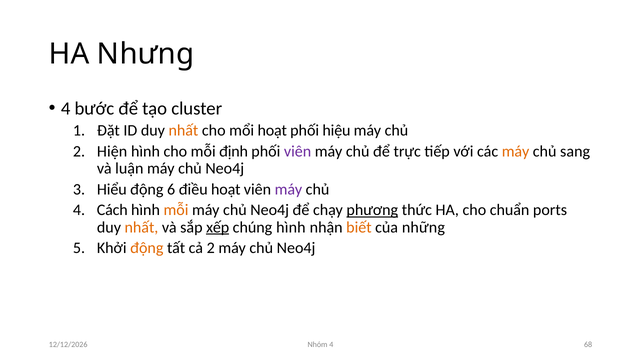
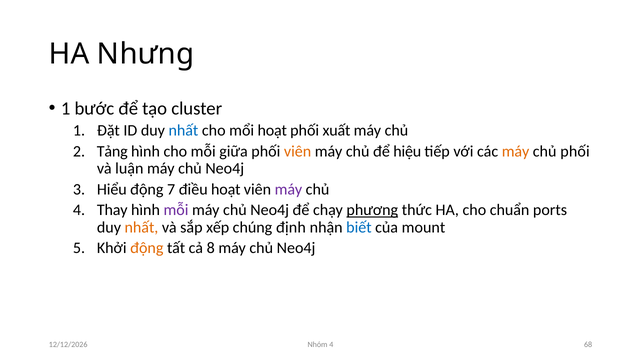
4 at (66, 108): 4 -> 1
nhất at (183, 130) colour: orange -> blue
hiệu: hiệu -> xuất
Hiện: Hiện -> Tảng
định: định -> giữa
viên at (298, 151) colour: purple -> orange
trực: trực -> hiệu
chủ sang: sang -> phối
6: 6 -> 7
Cách: Cách -> Thay
mỗi at (176, 210) colour: orange -> purple
xếp underline: present -> none
chúng hình: hình -> định
biết colour: orange -> blue
những: những -> mount
cả 2: 2 -> 8
